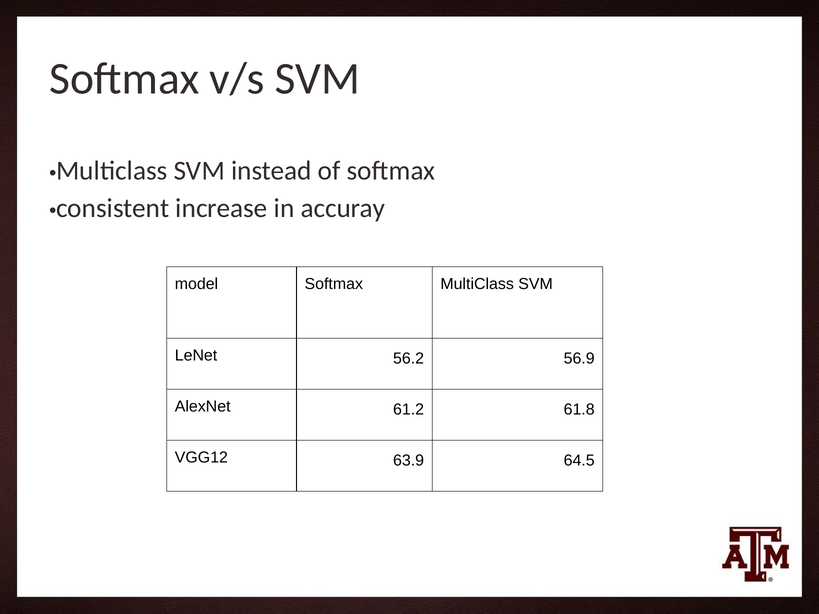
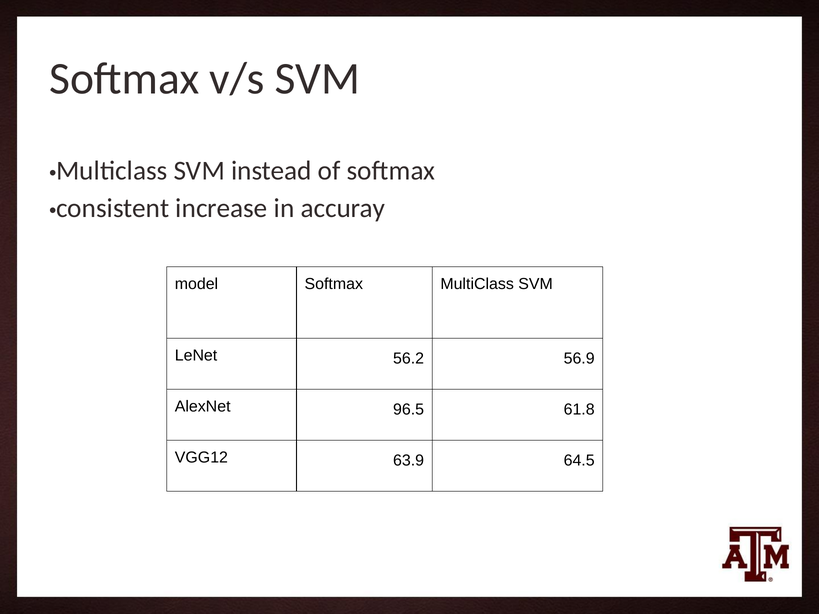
61.2: 61.2 -> 96.5
